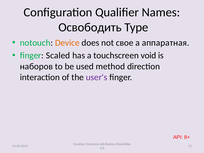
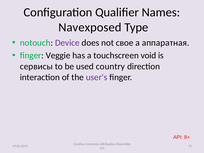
Освободить: Освободить -> Navexposed
Device colour: orange -> purple
Scaled: Scaled -> Veggie
наборов: наборов -> сервисы
method: method -> country
